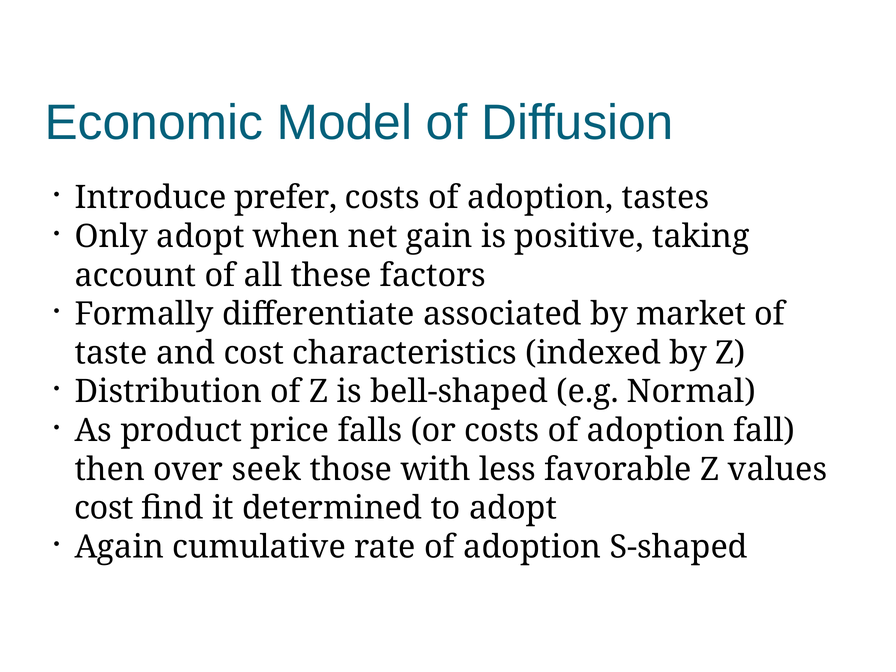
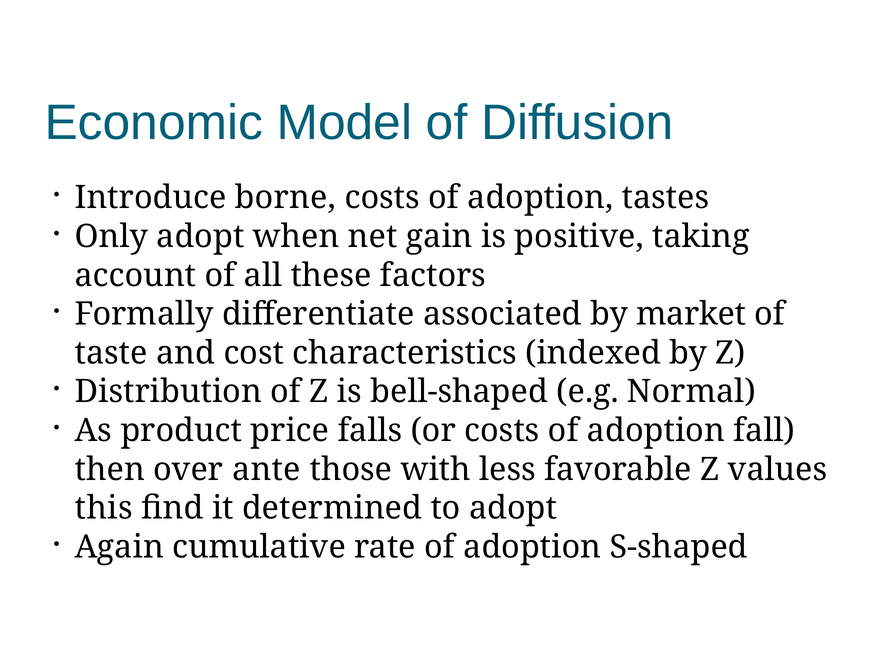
prefer: prefer -> borne
seek: seek -> ante
cost at (104, 508): cost -> this
